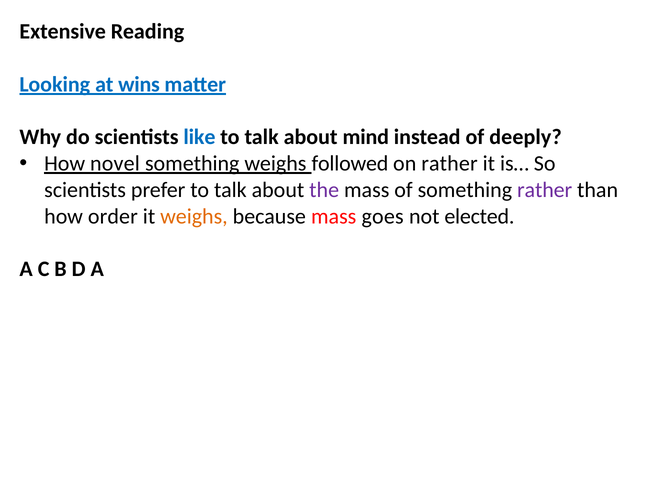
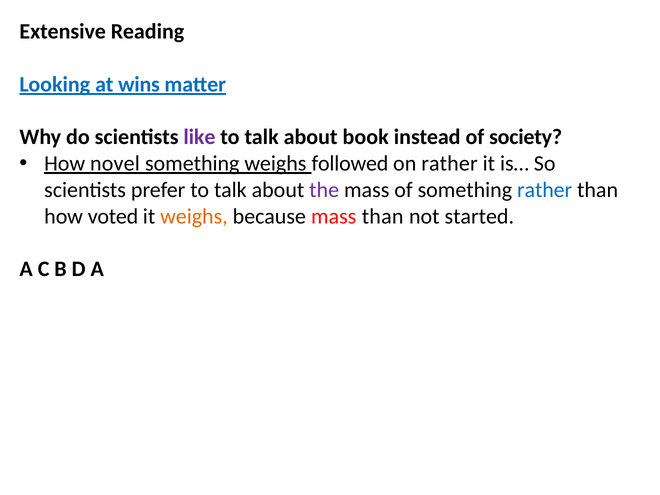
like colour: blue -> purple
mind: mind -> book
deeply: deeply -> society
rather at (545, 190) colour: purple -> blue
order: order -> voted
mass goes: goes -> than
elected: elected -> started
